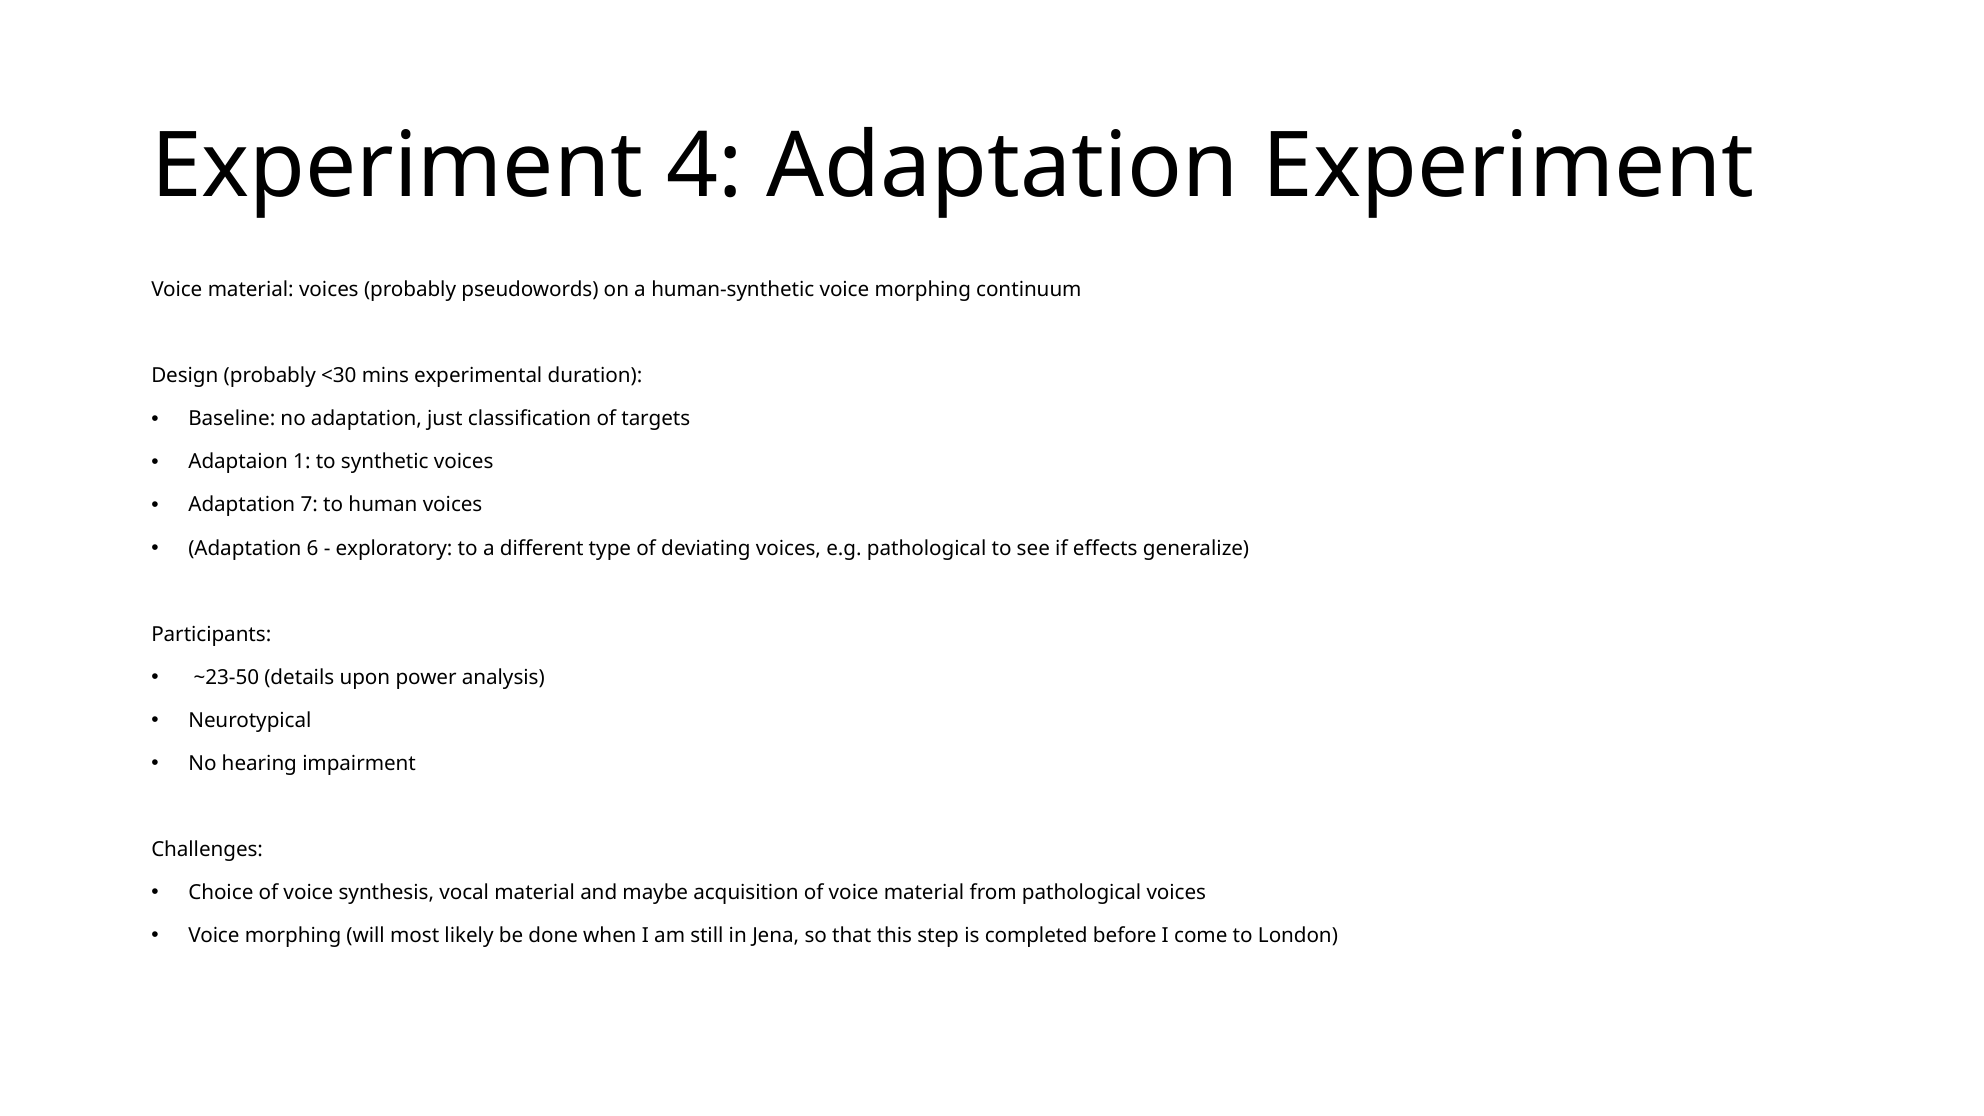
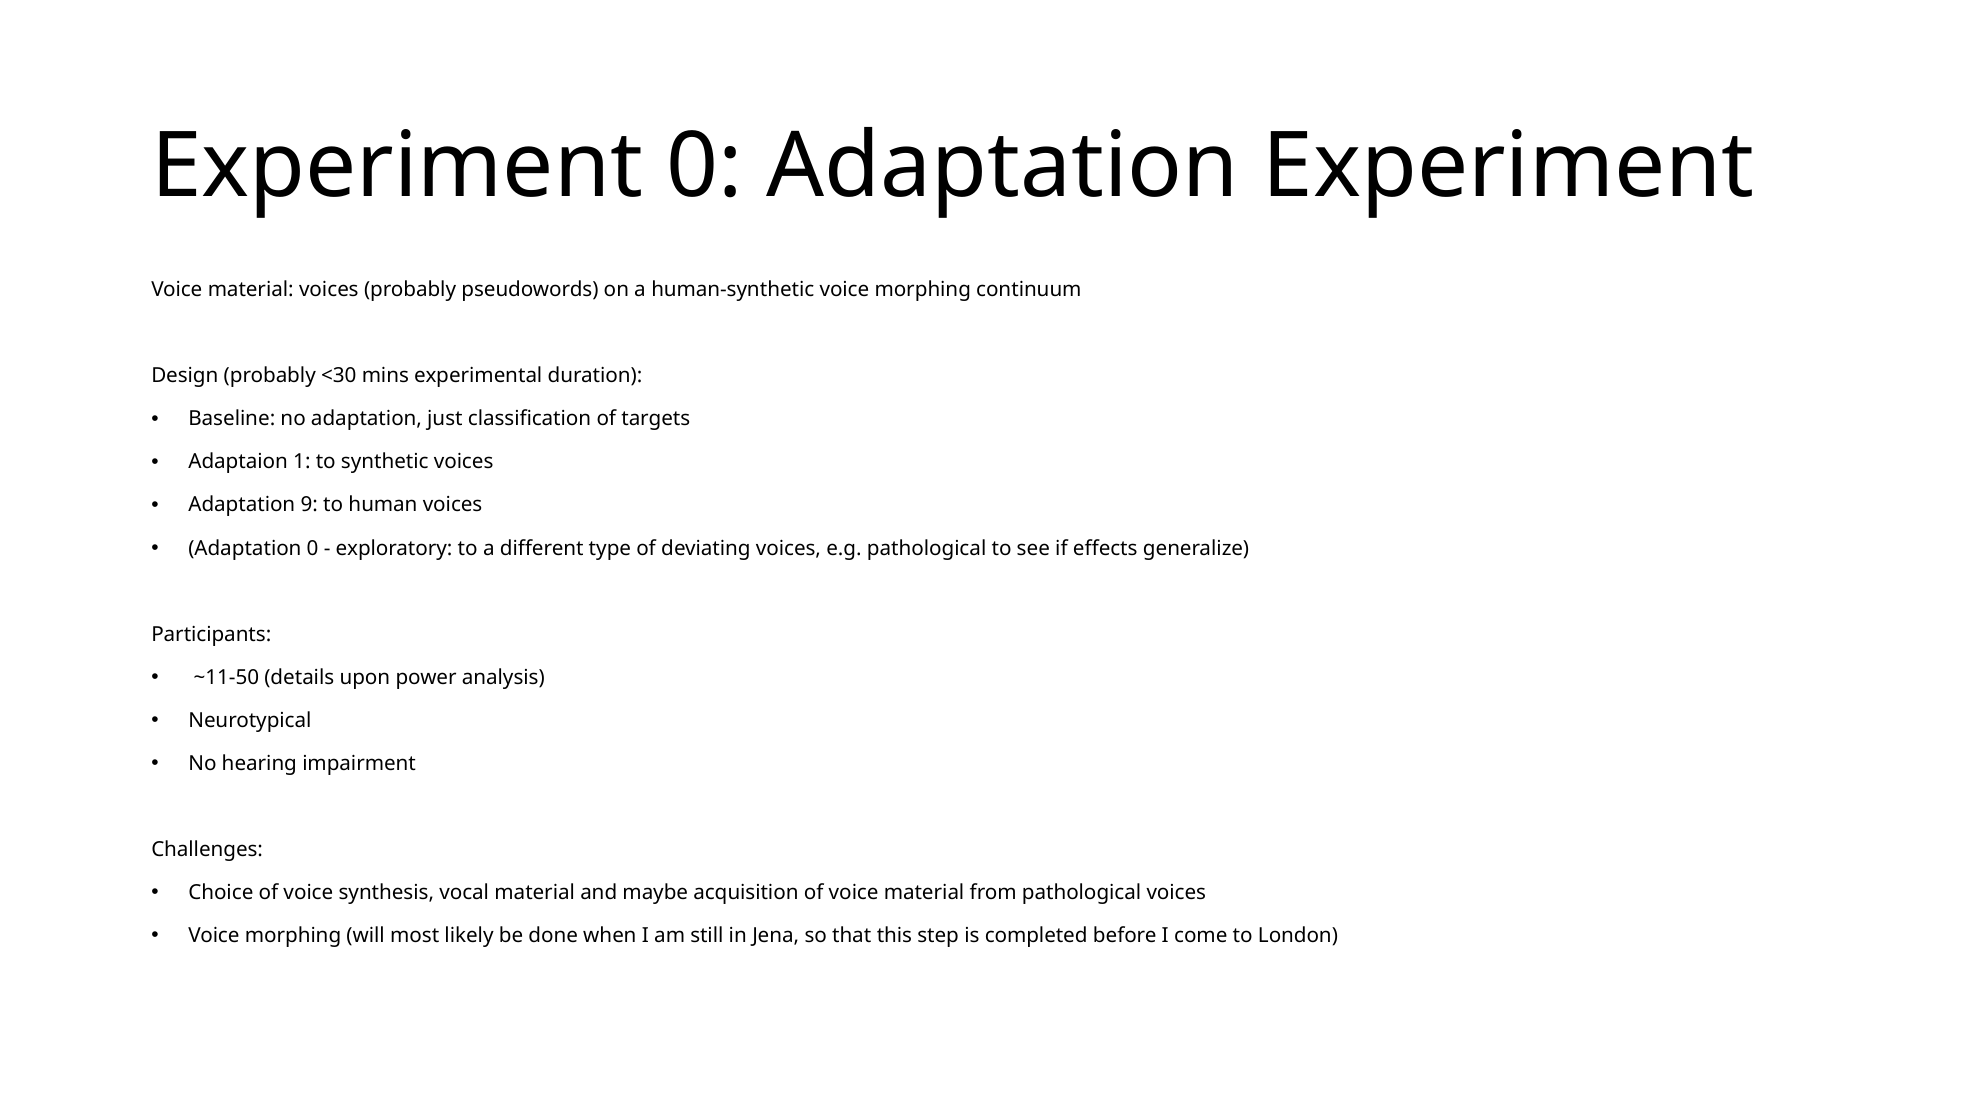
Experiment 4: 4 -> 0
7: 7 -> 9
Adaptation 6: 6 -> 0
~23-50: ~23-50 -> ~11-50
